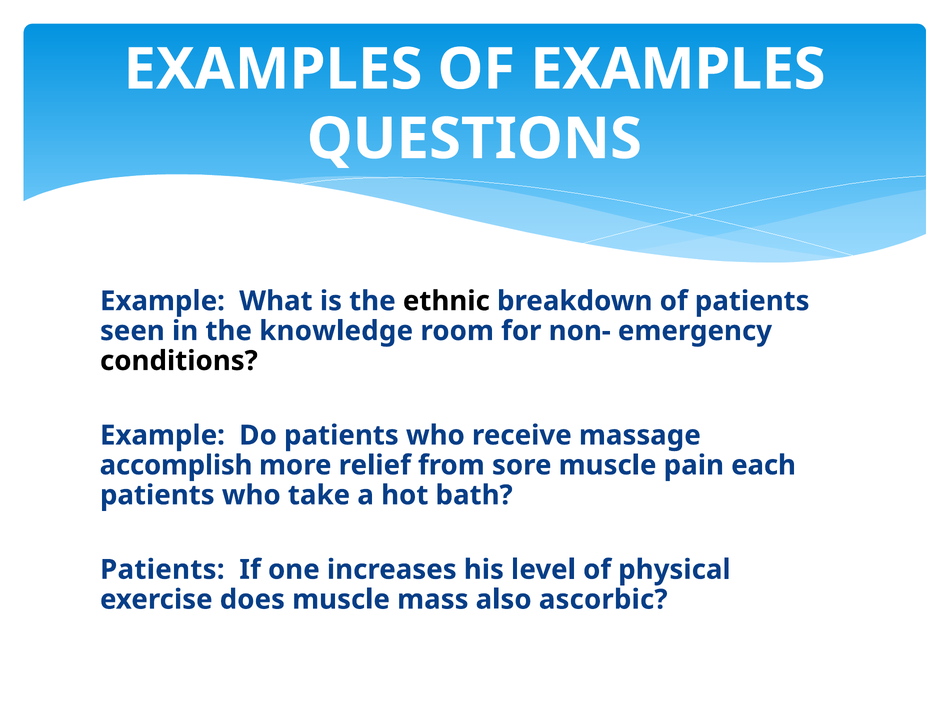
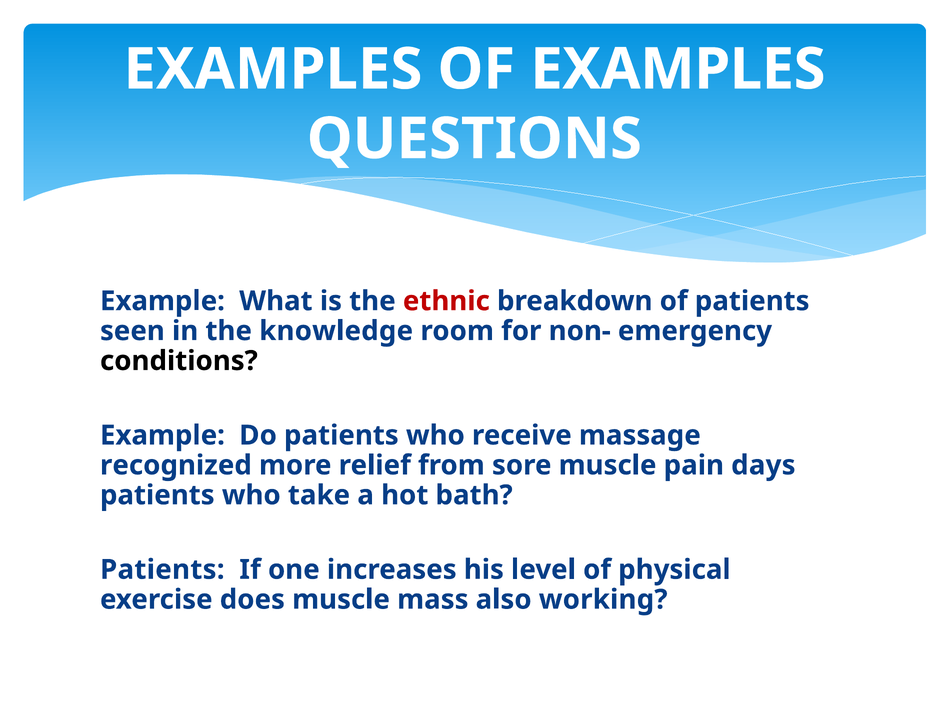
ethnic colour: black -> red
accomplish: accomplish -> recognized
each: each -> days
ascorbic: ascorbic -> working
